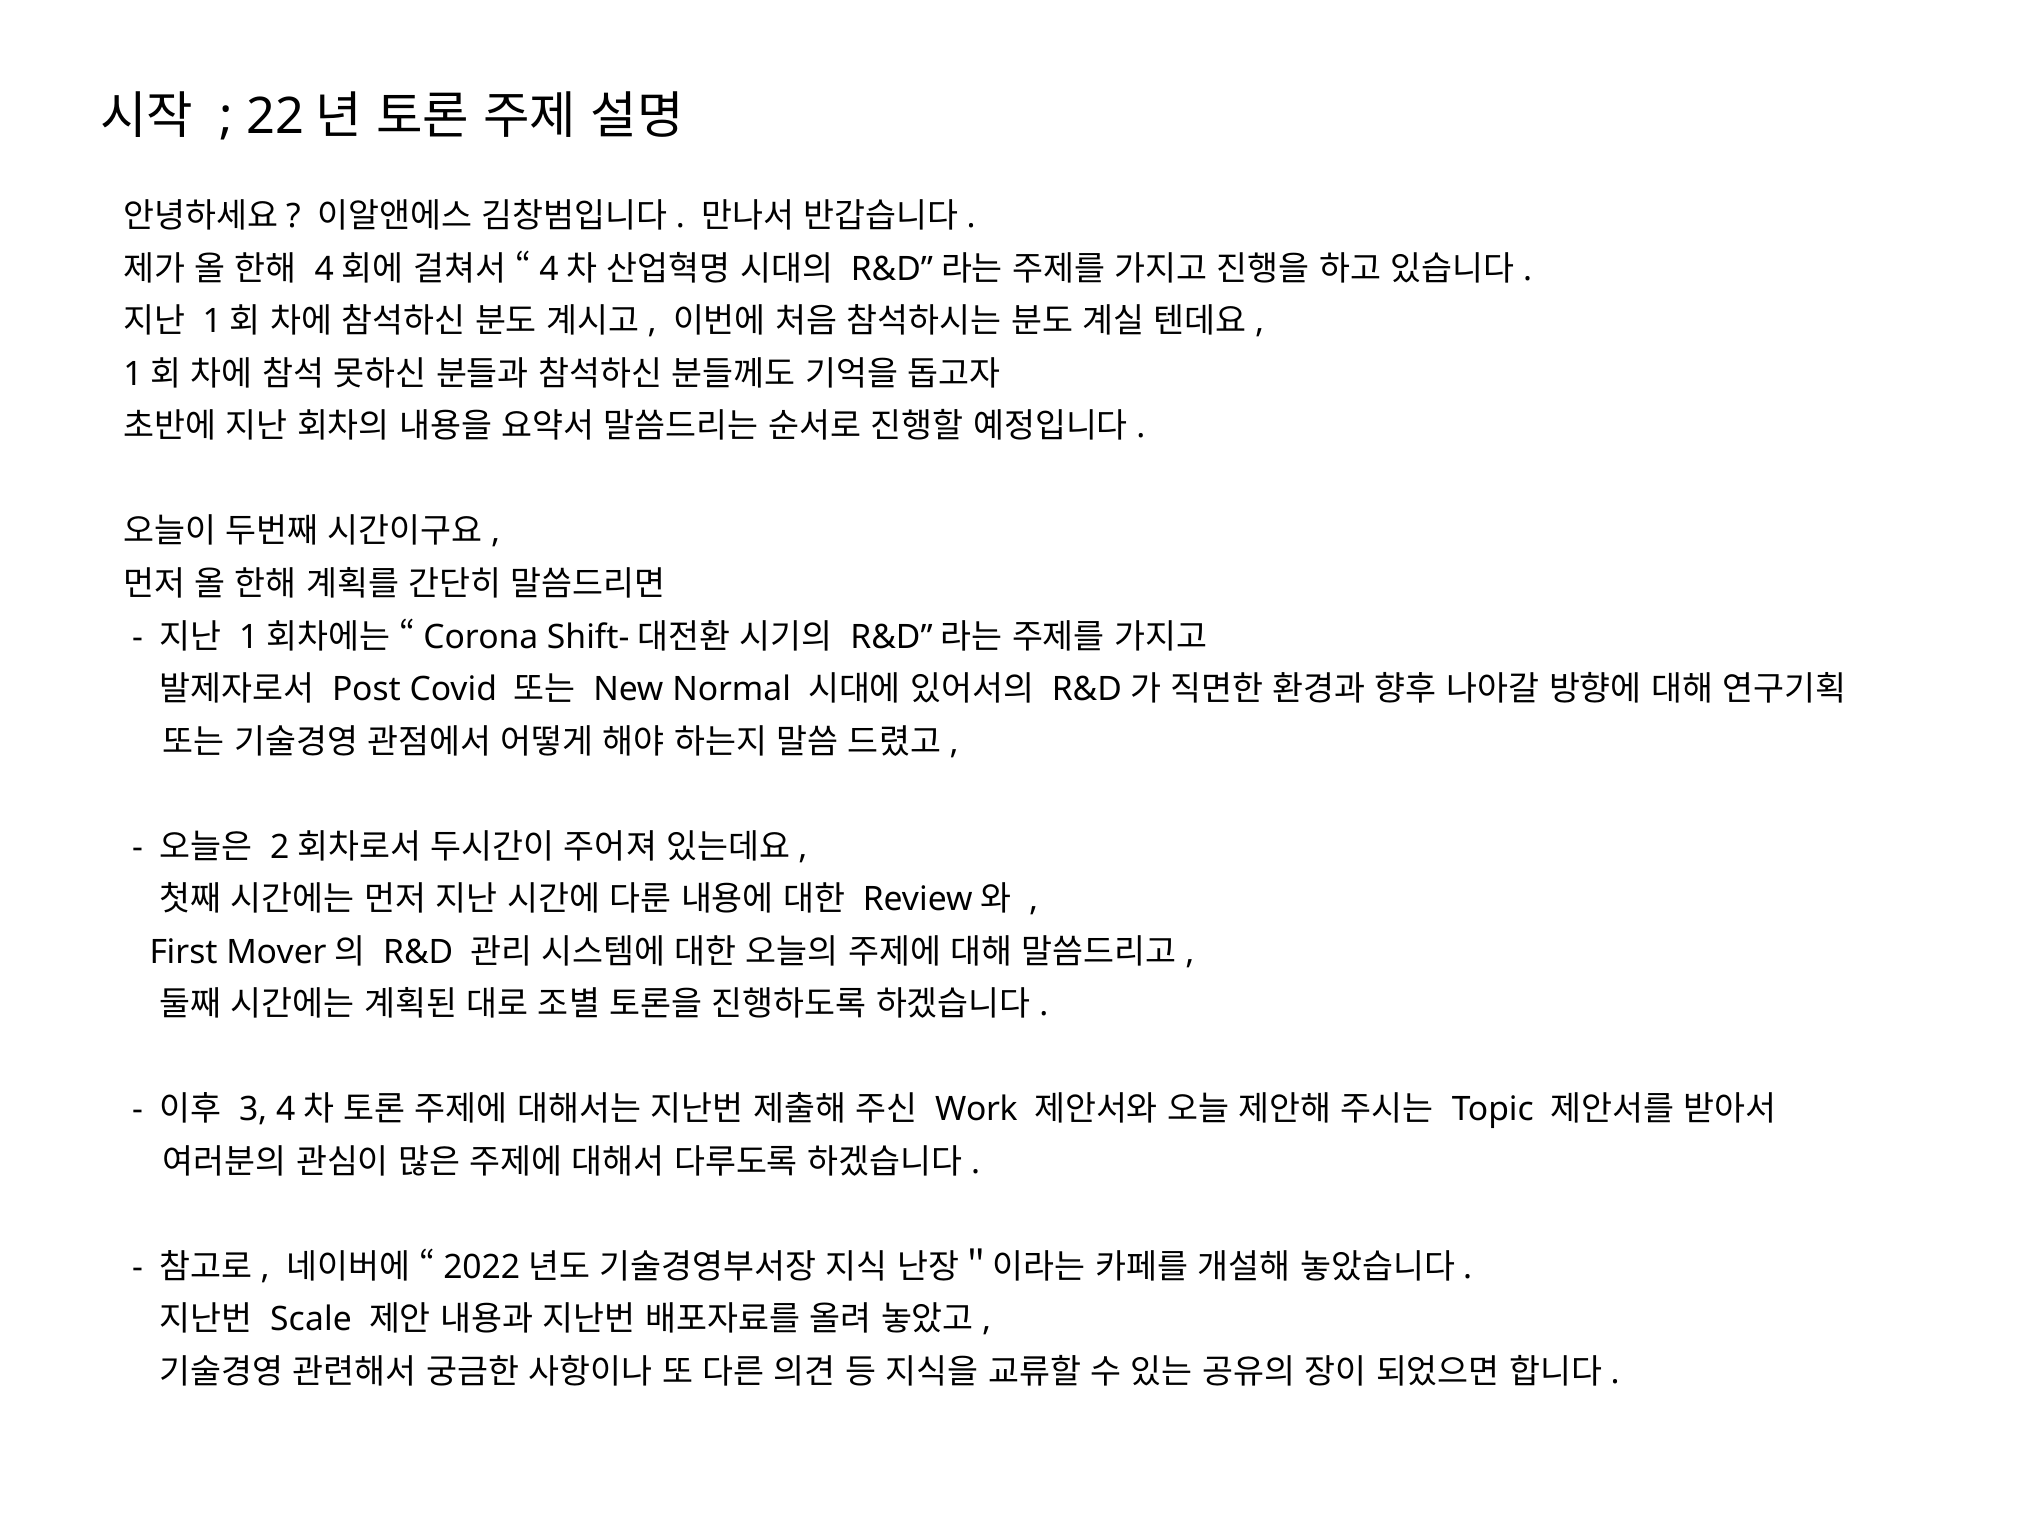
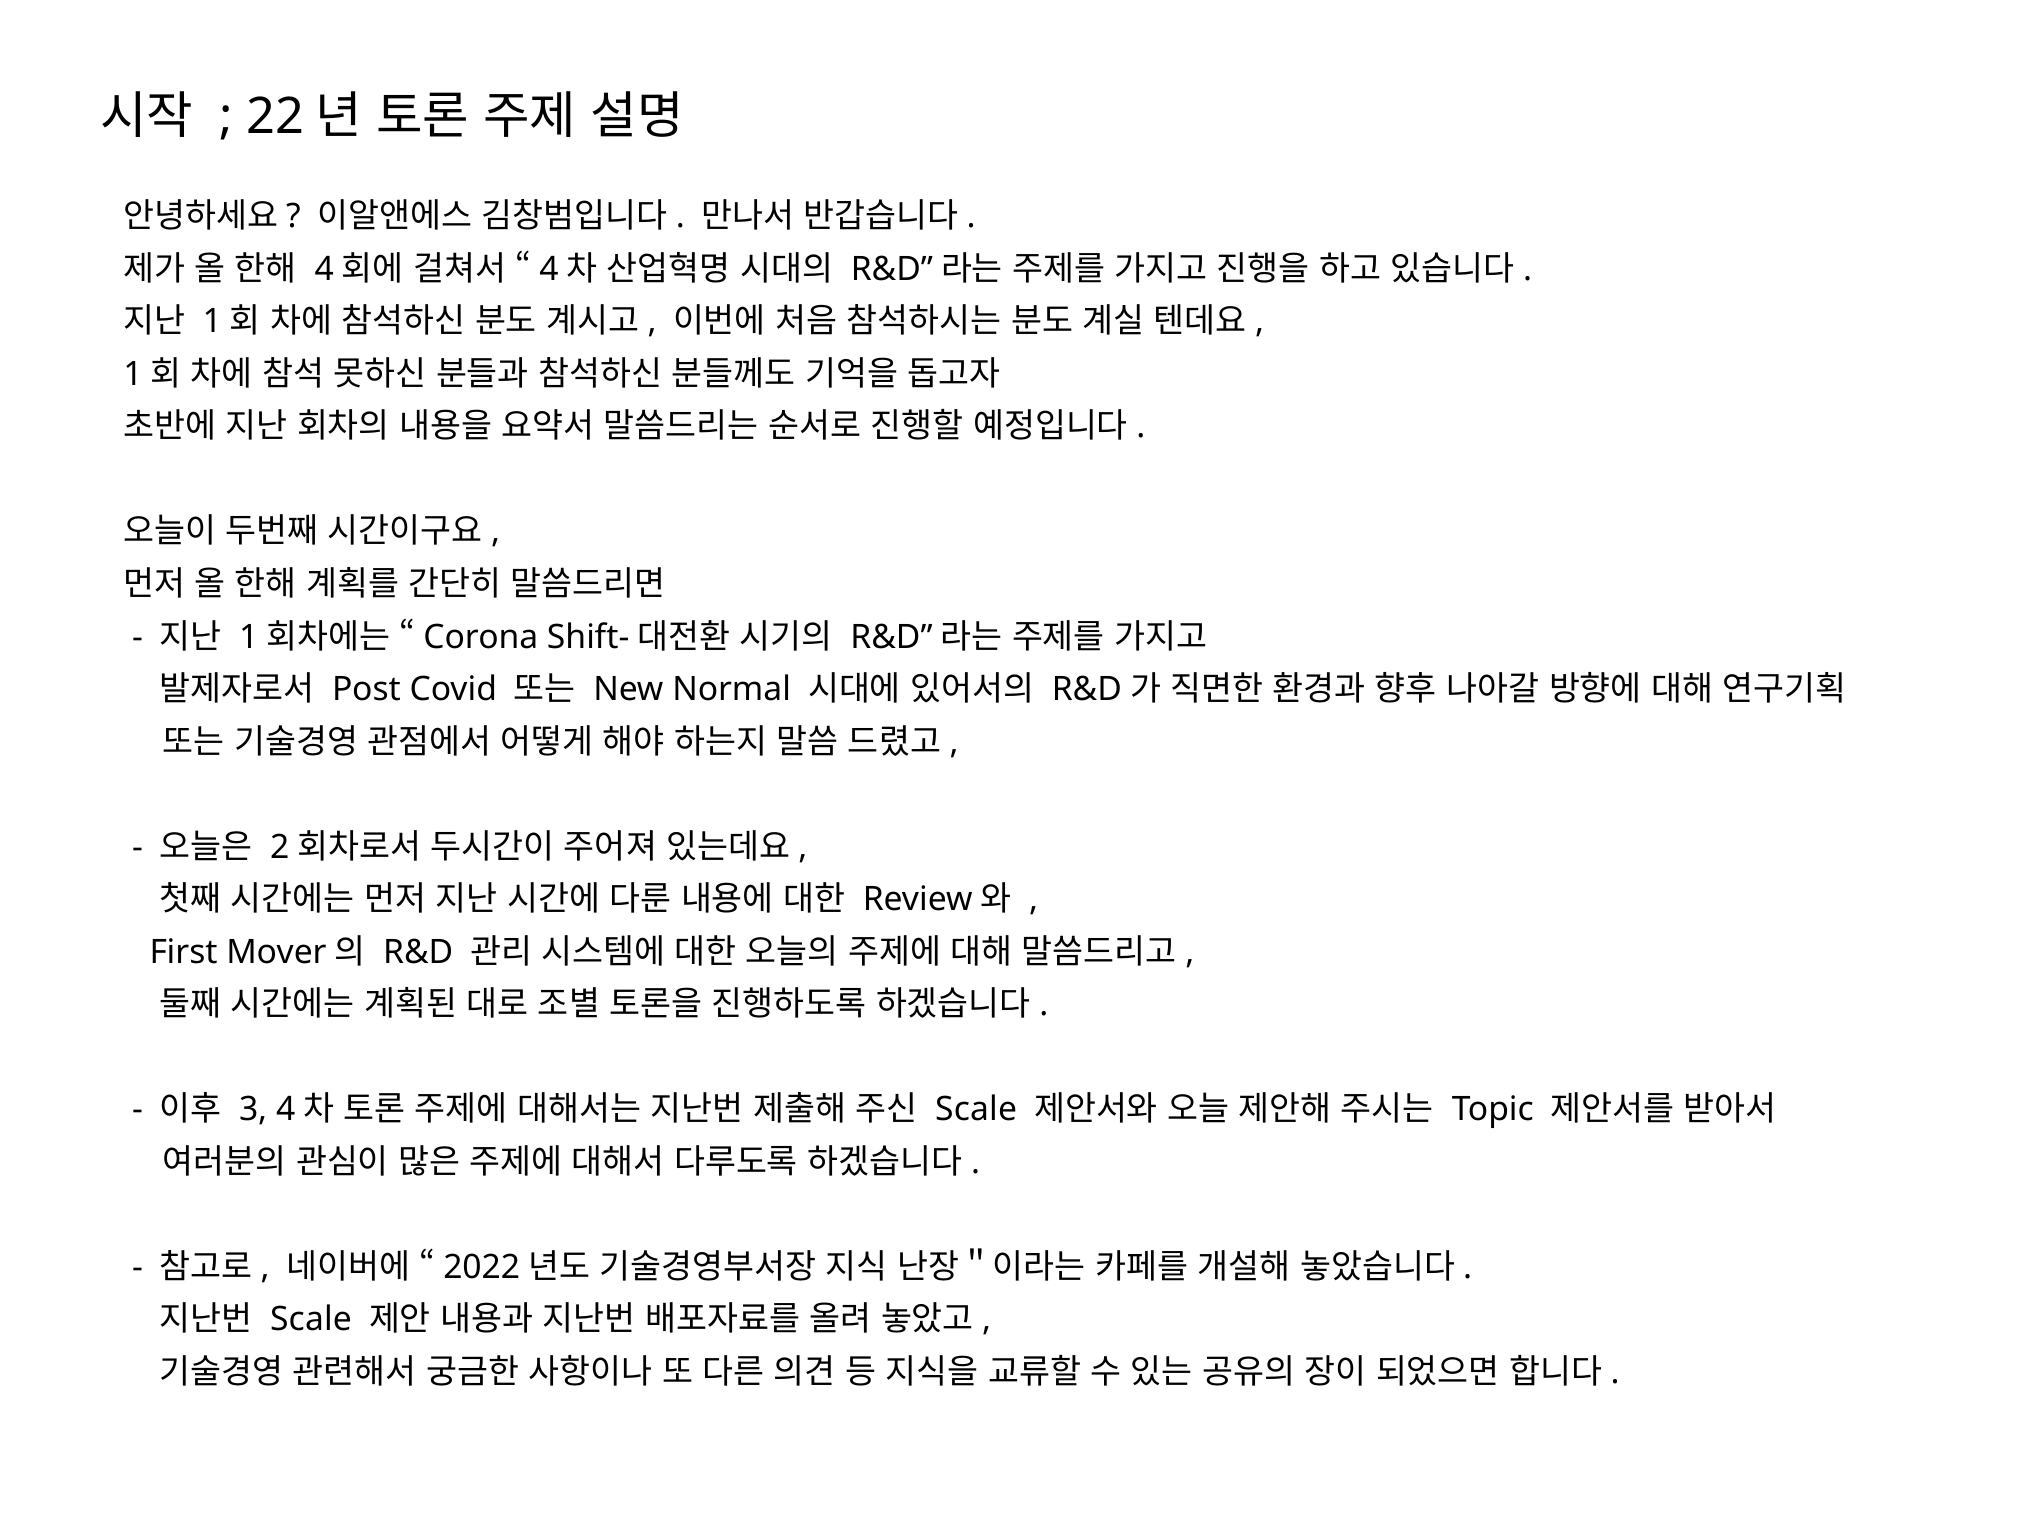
Work at (976, 1109): Work -> Scale
